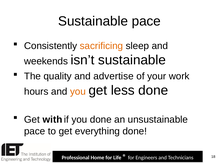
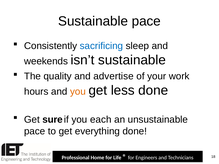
sacrificing colour: orange -> blue
with: with -> sure
you done: done -> each
